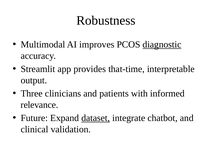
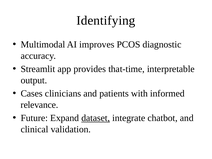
Robustness: Robustness -> Identifying
diagnostic underline: present -> none
Three: Three -> Cases
